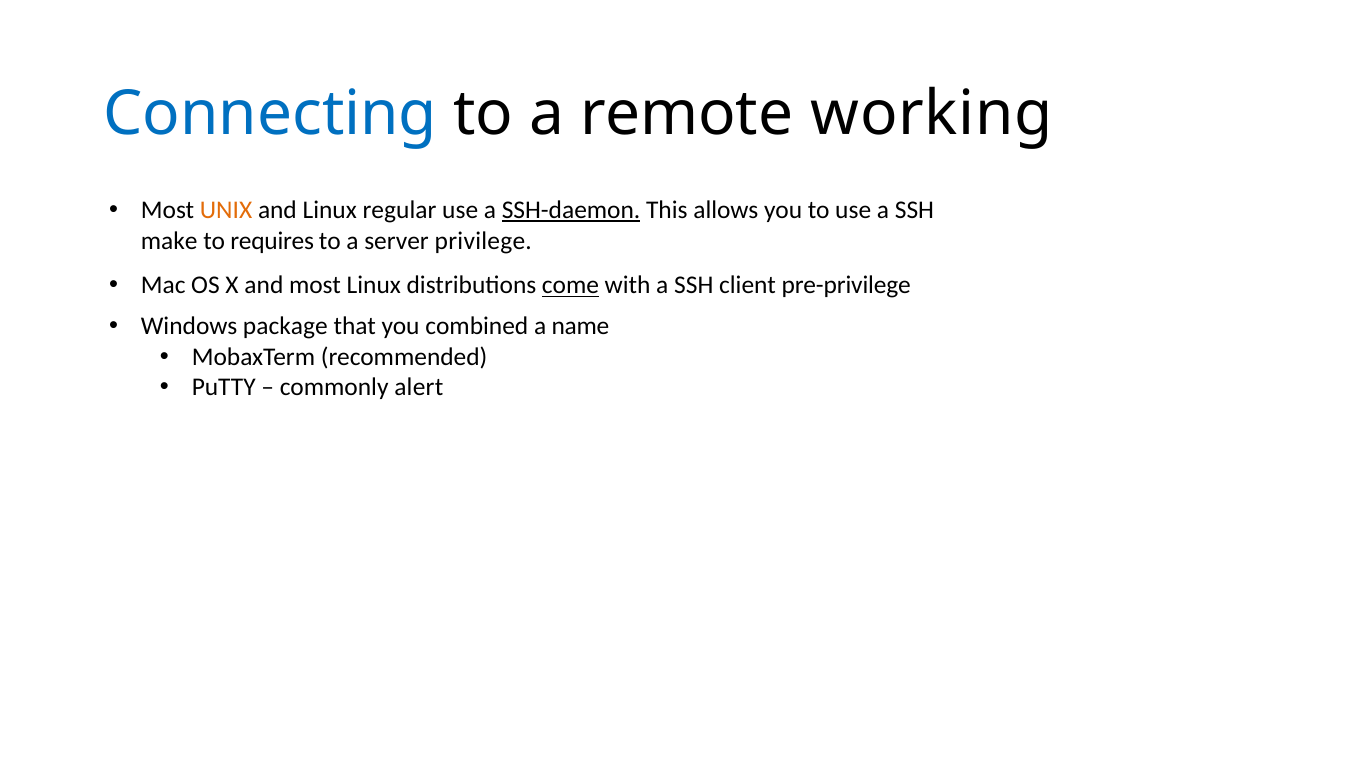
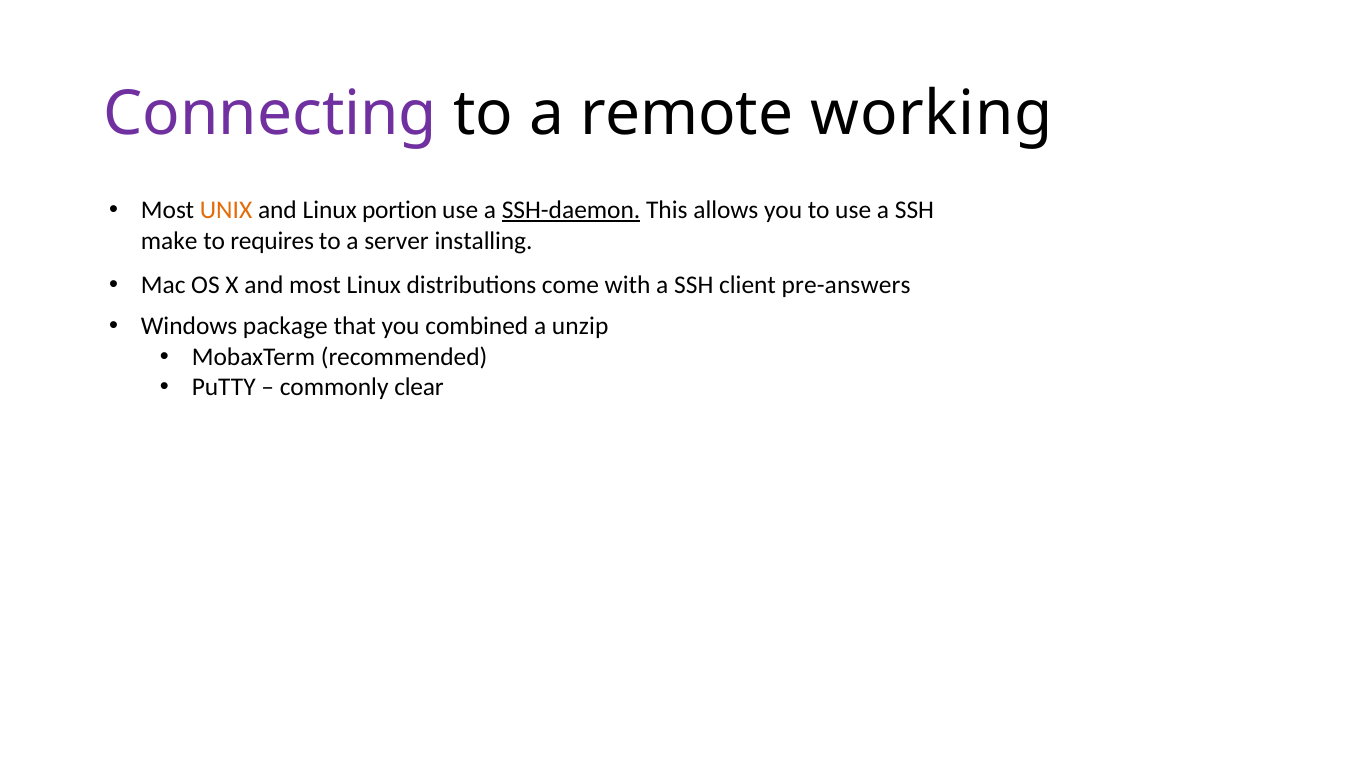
Connecting colour: blue -> purple
regular: regular -> portion
privilege: privilege -> installing
come underline: present -> none
pre-privilege: pre-privilege -> pre-answers
name: name -> unzip
alert: alert -> clear
